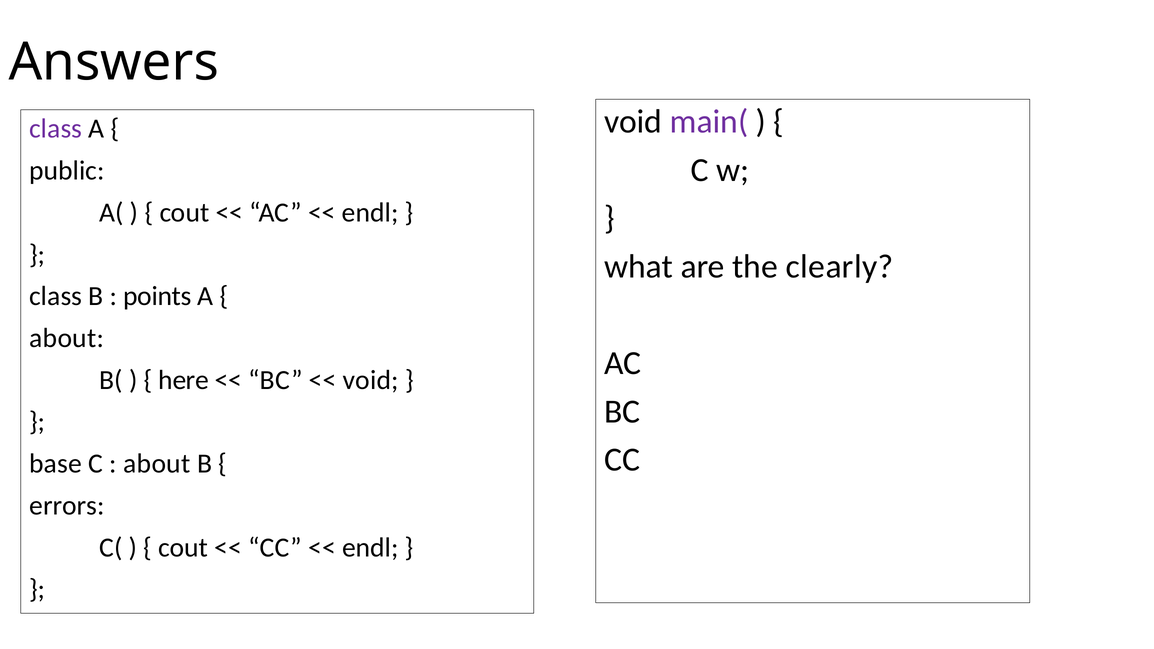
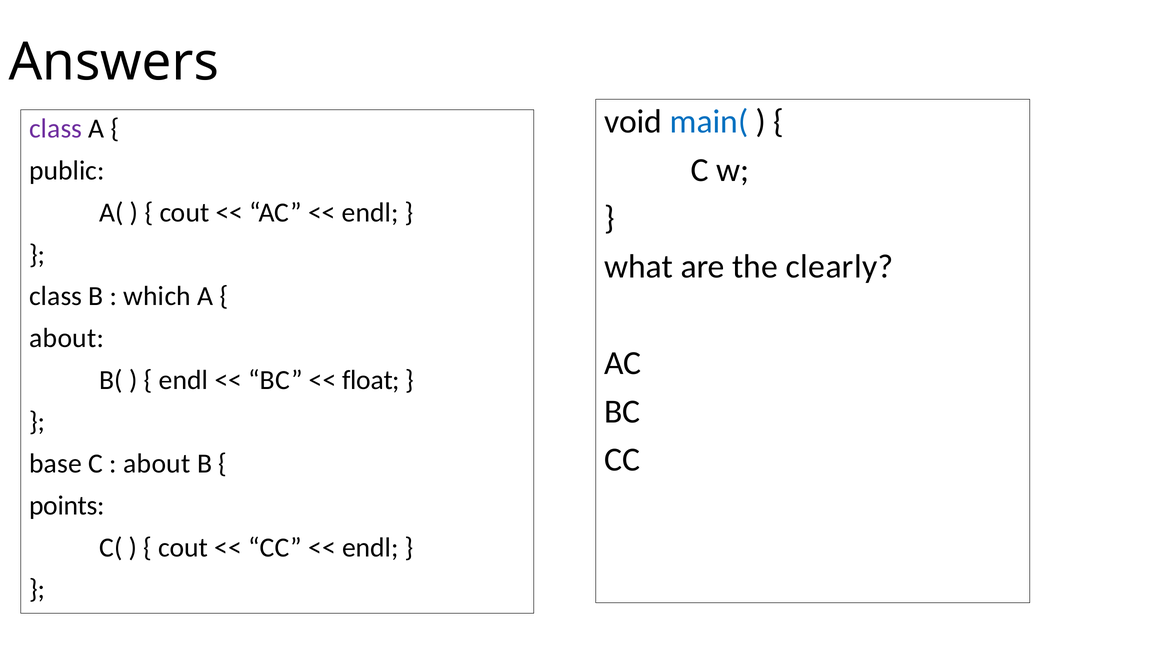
main( colour: purple -> blue
points: points -> which
here at (184, 380): here -> endl
void at (371, 380): void -> float
errors: errors -> points
